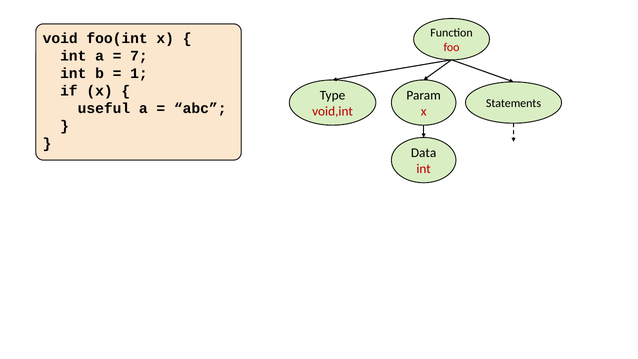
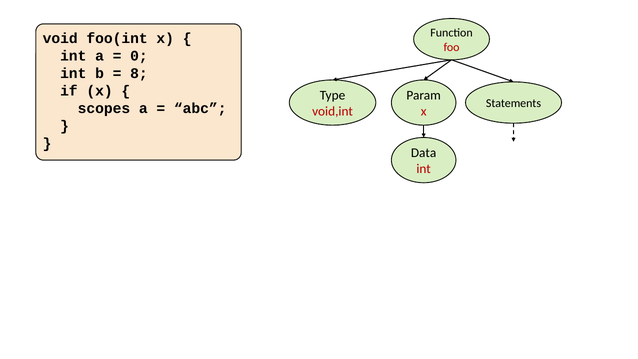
7: 7 -> 0
1: 1 -> 8
useful: useful -> scopes
